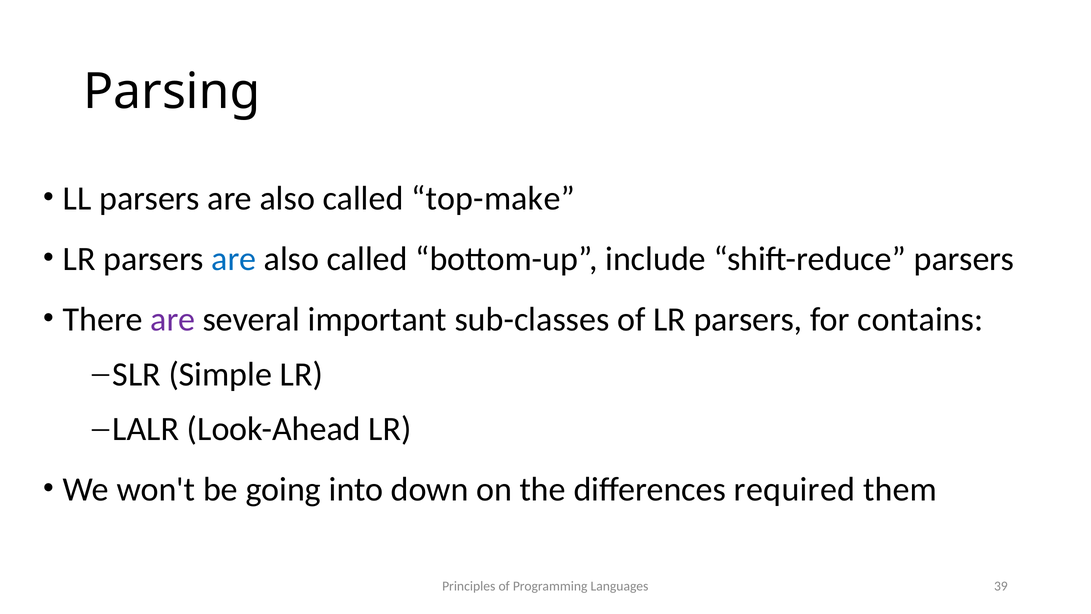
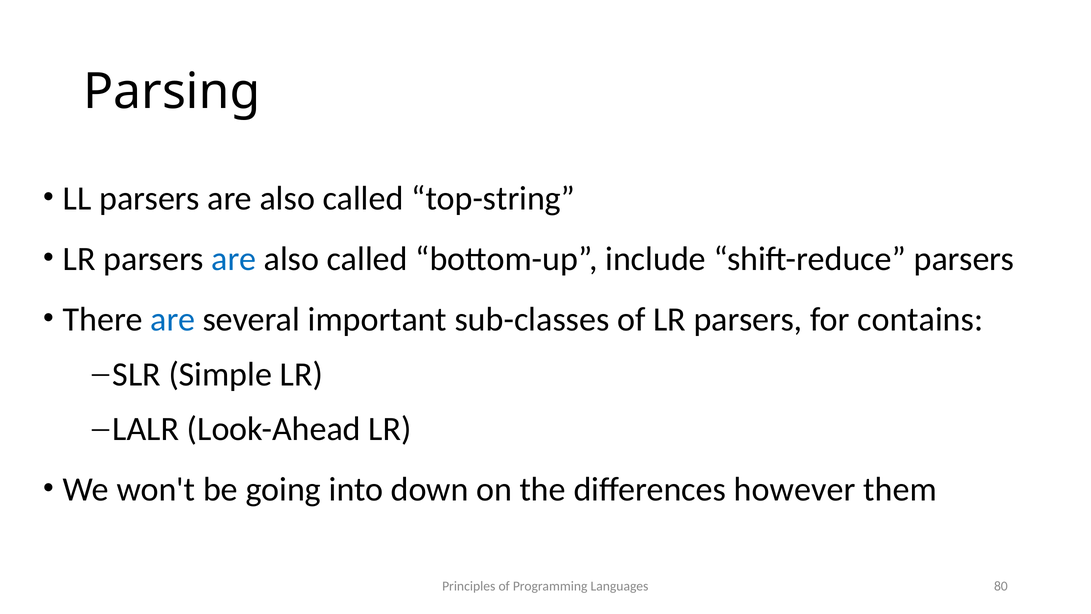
top-make: top-make -> top-string
are at (173, 319) colour: purple -> blue
required: required -> however
39: 39 -> 80
